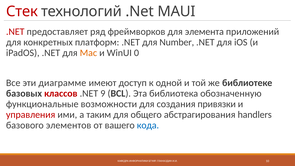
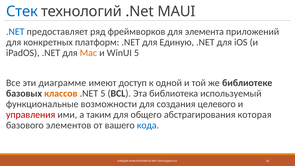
Стек colour: red -> blue
.NET at (15, 32) colour: red -> blue
Number: Number -> Единую
WinUI 0: 0 -> 5
классов colour: red -> orange
.NET 9: 9 -> 5
обозначенную: обозначенную -> используемый
привязки: привязки -> целевого
handlers: handlers -> которая
